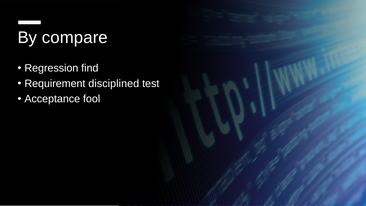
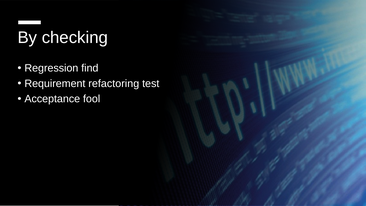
compare: compare -> checking
disciplined: disciplined -> refactoring
